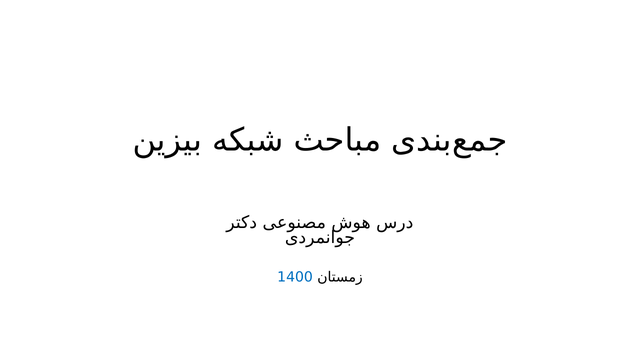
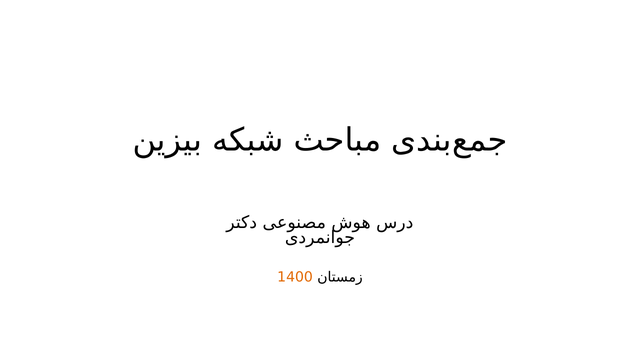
1400 colour: blue -> orange
